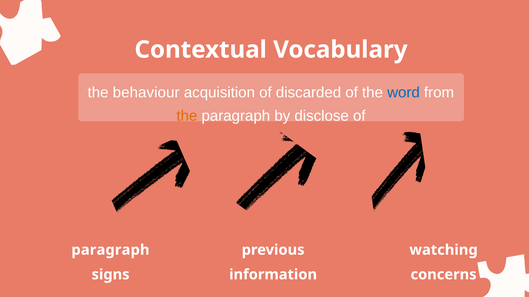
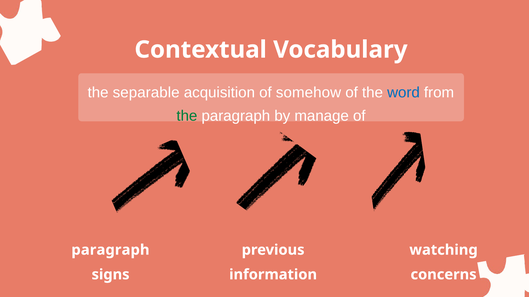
behaviour: behaviour -> separable
discarded: discarded -> somehow
the at (187, 116) colour: orange -> green
disclose: disclose -> manage
